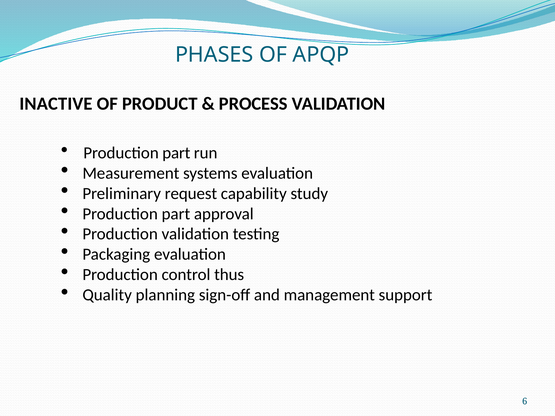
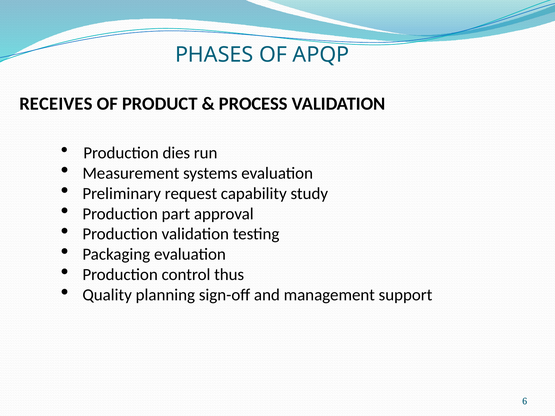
INACTIVE: INACTIVE -> RECEIVES
part at (176, 153): part -> dies
